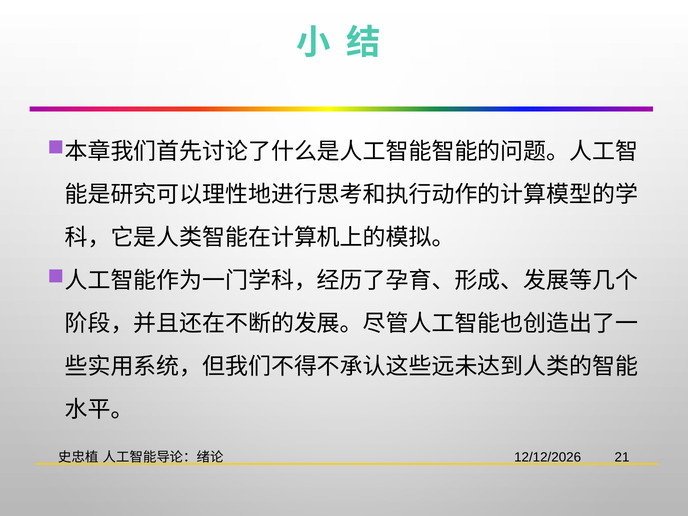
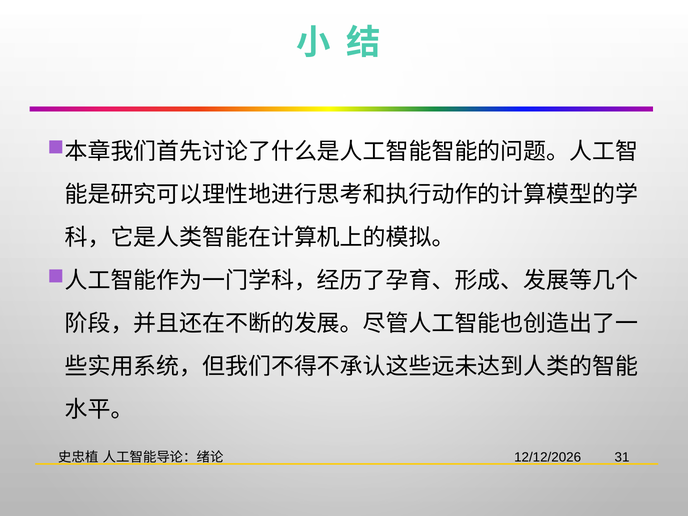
21: 21 -> 31
